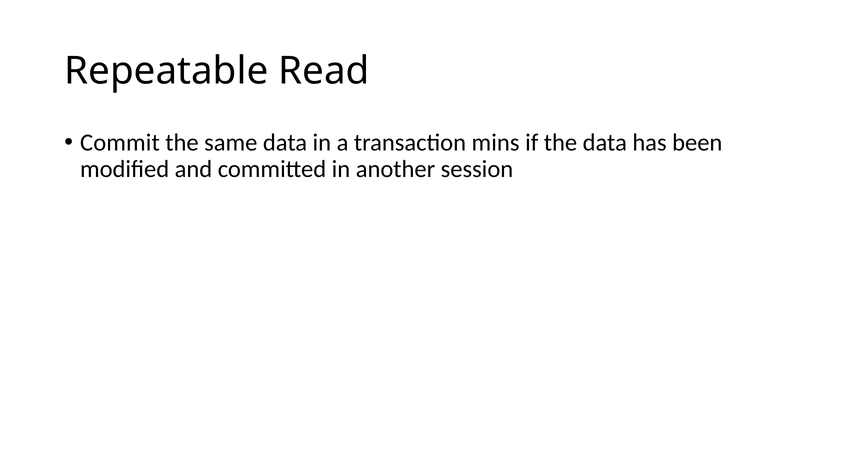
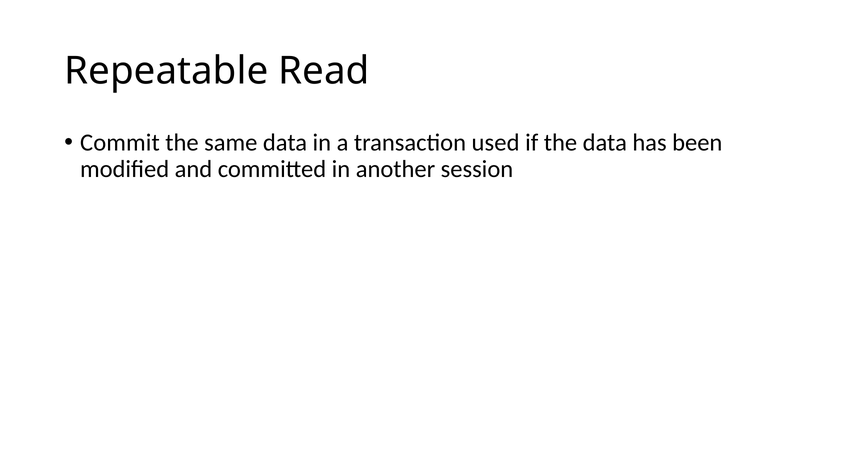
mins: mins -> used
